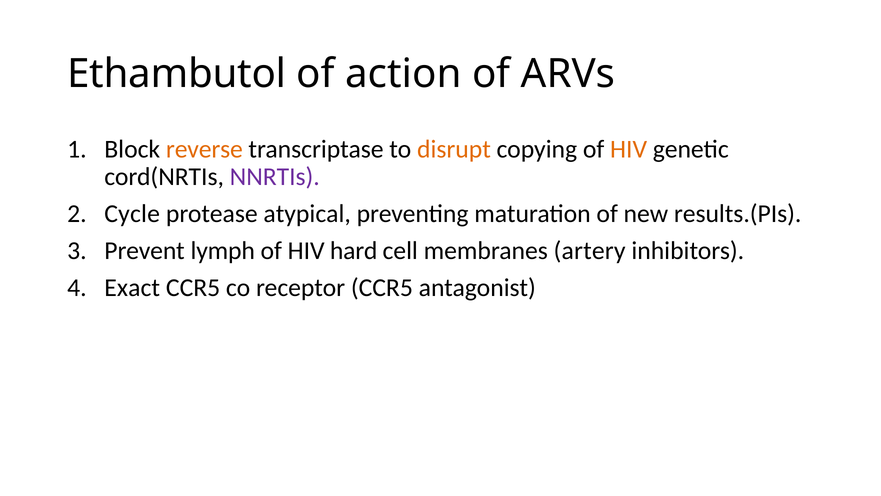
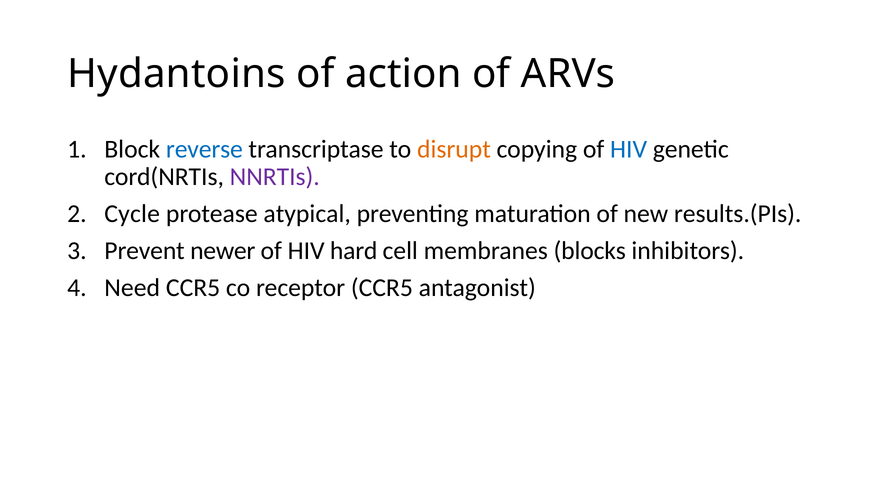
Ethambutol: Ethambutol -> Hydantoins
reverse colour: orange -> blue
HIV at (629, 149) colour: orange -> blue
lymph: lymph -> newer
artery: artery -> blocks
Exact: Exact -> Need
